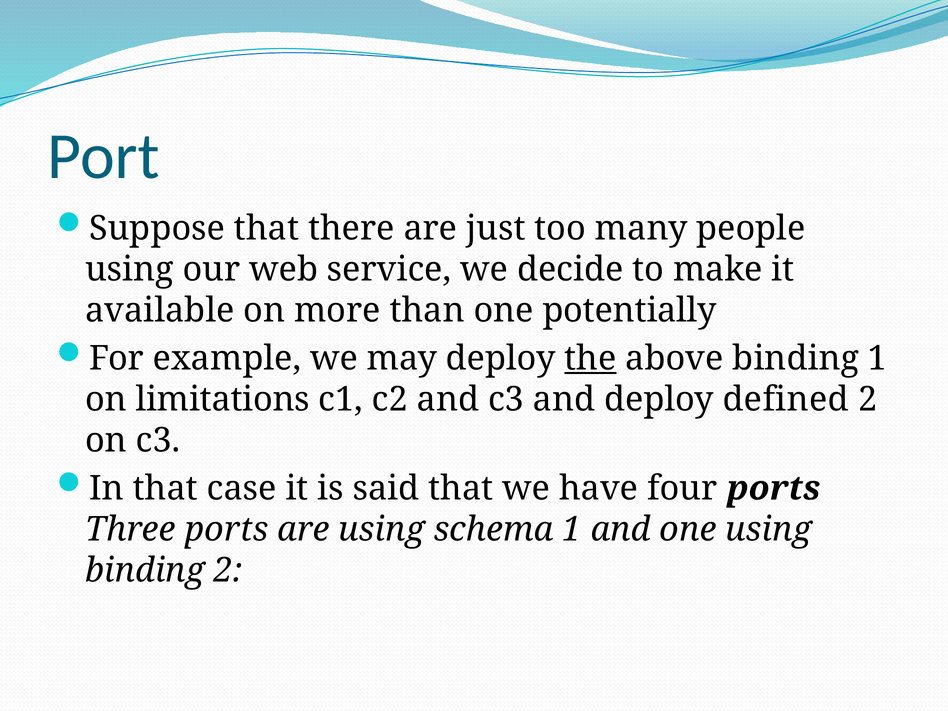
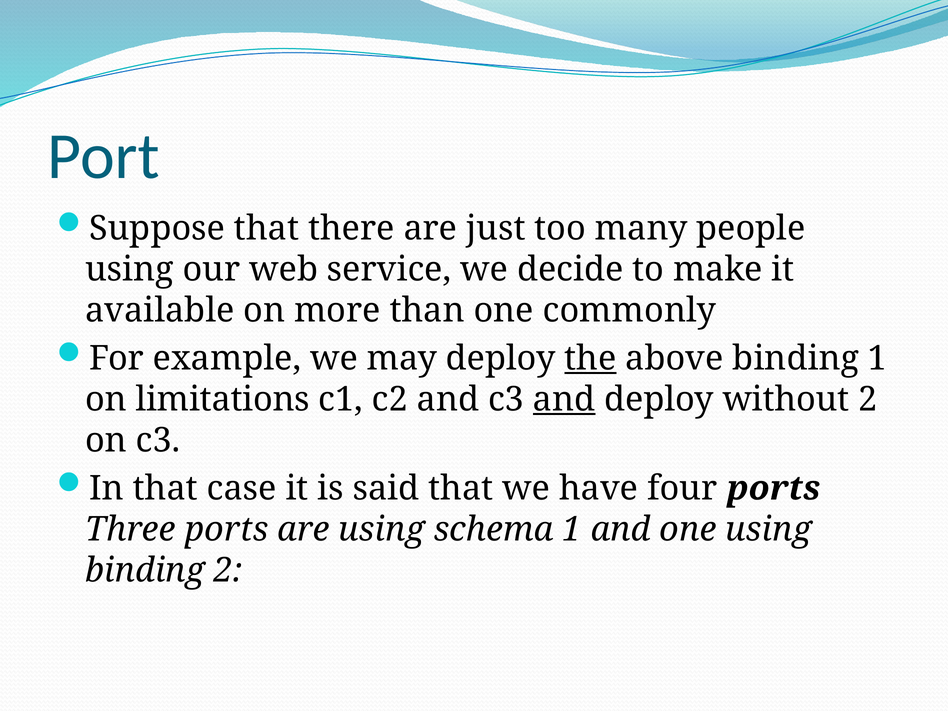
potentially: potentially -> commonly
and at (564, 399) underline: none -> present
defined: defined -> without
